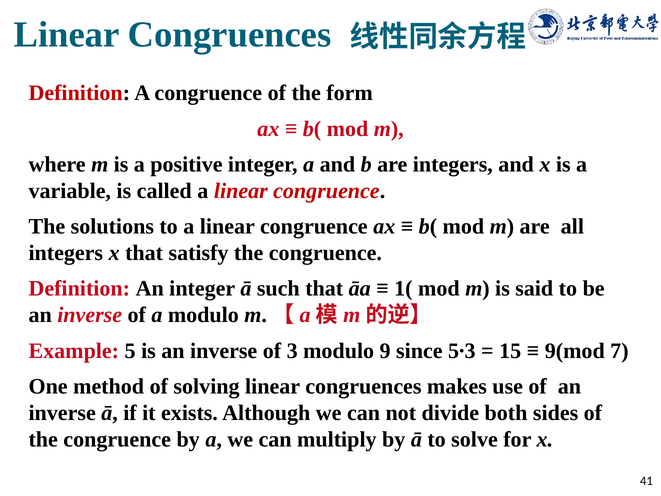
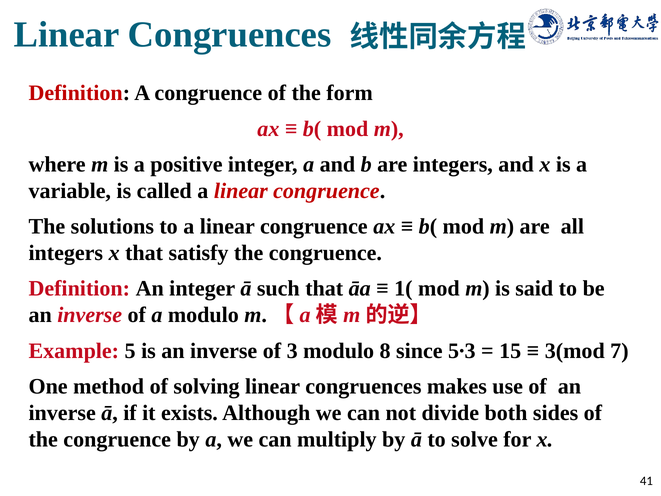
9: 9 -> 8
9(mod: 9(mod -> 3(mod
